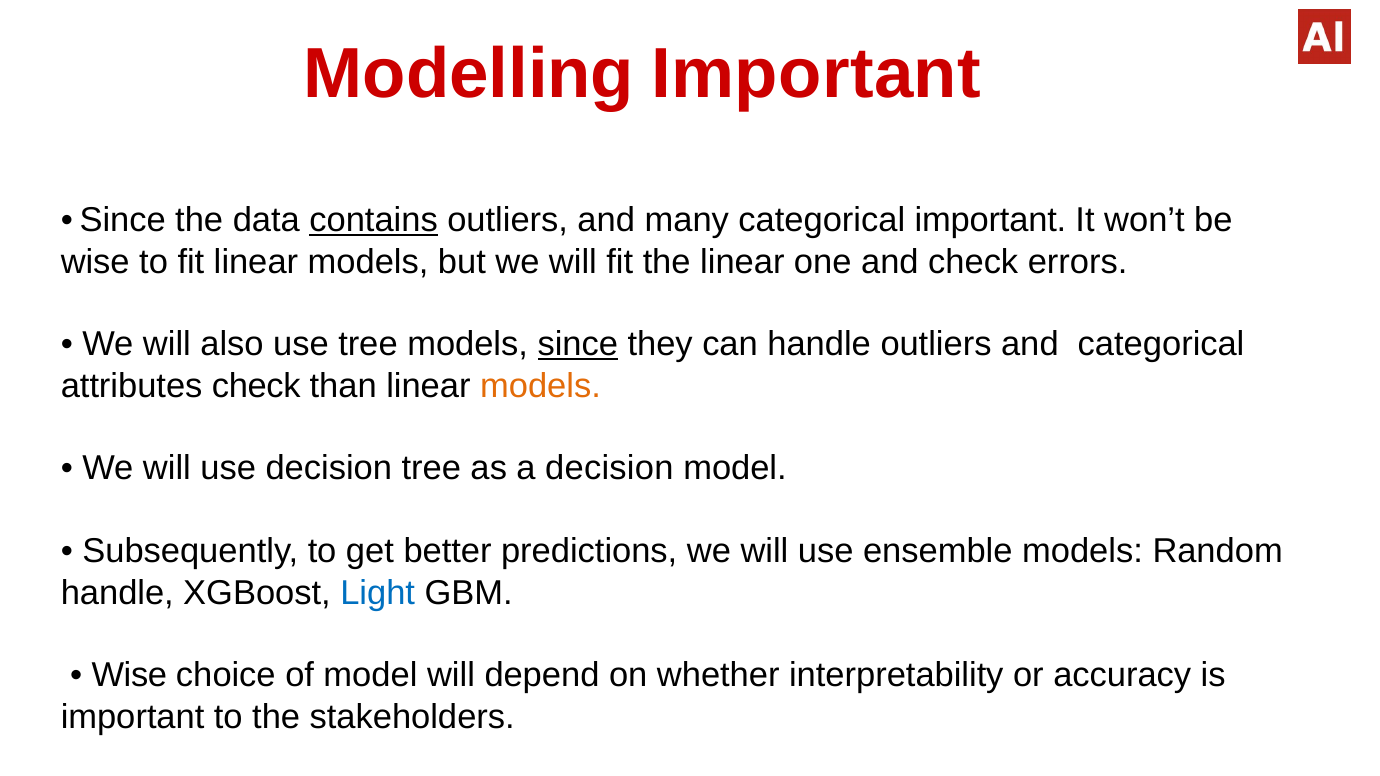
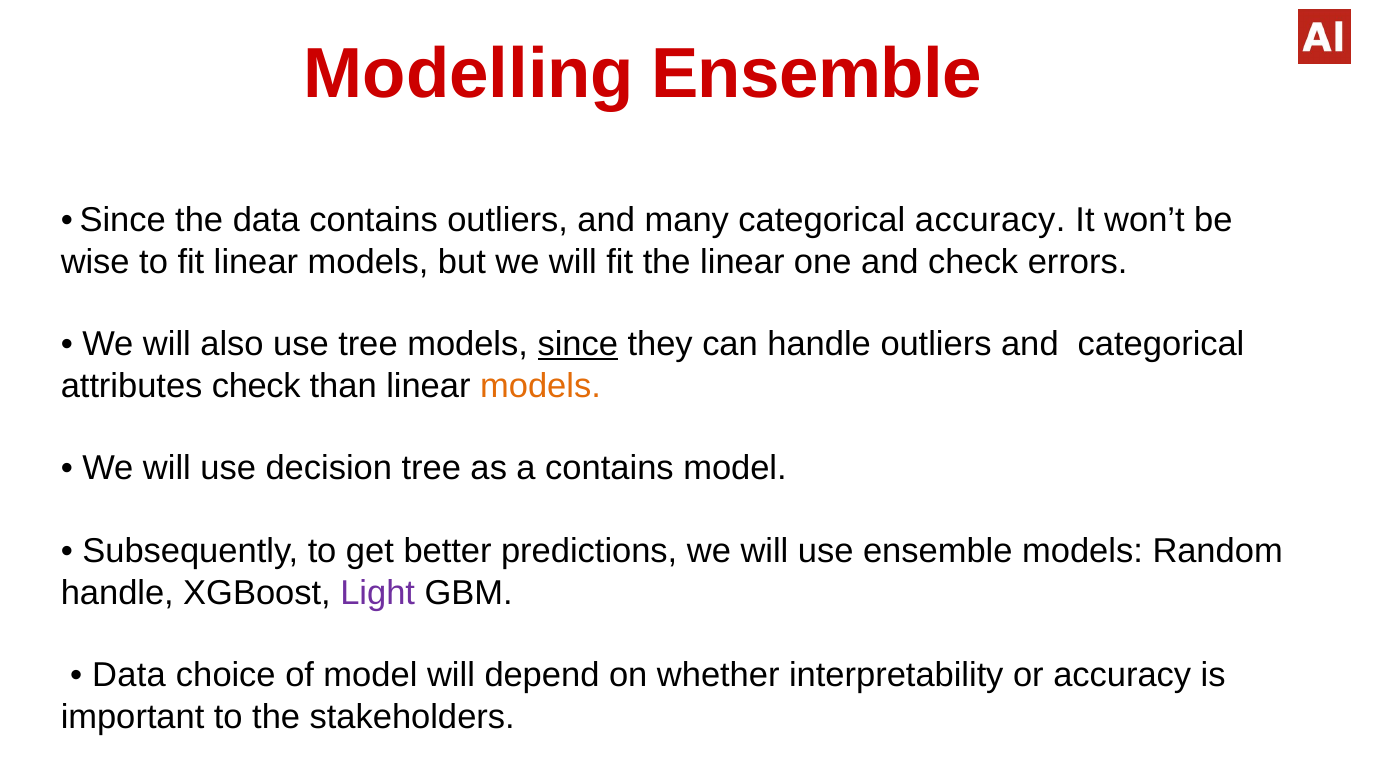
Modelling Important: Important -> Ensemble
contains at (374, 220) underline: present -> none
categorical important: important -> accuracy
a decision: decision -> contains
Light colour: blue -> purple
Wise at (129, 676): Wise -> Data
